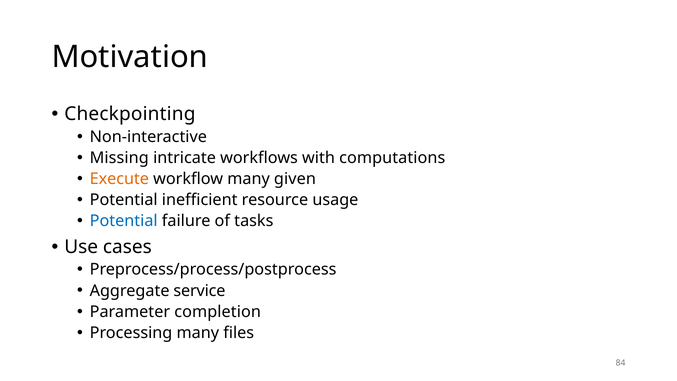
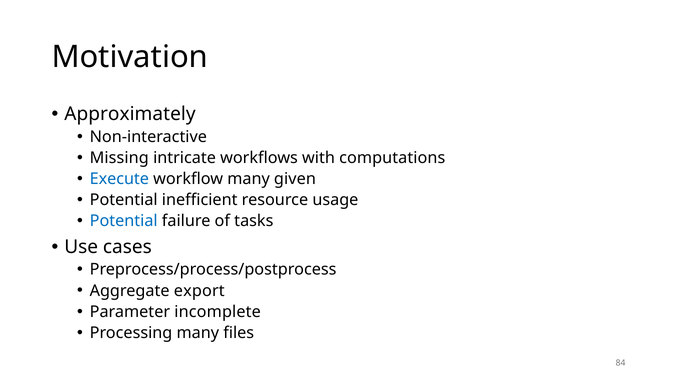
Checkpointing: Checkpointing -> Approximately
Execute colour: orange -> blue
service: service -> export
completion: completion -> incomplete
